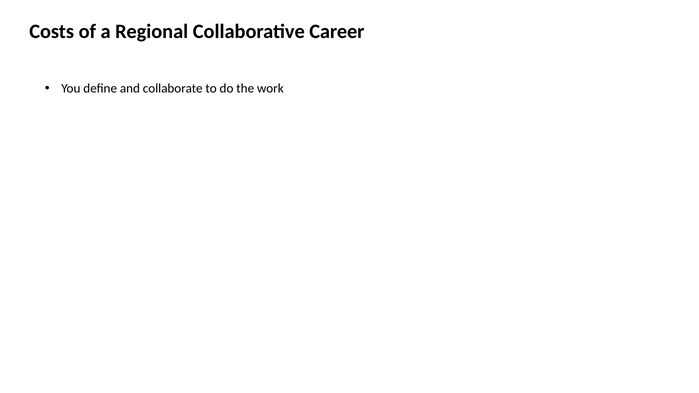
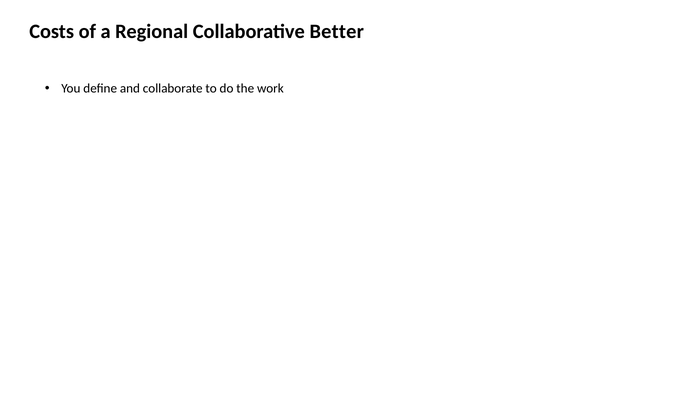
Career: Career -> Better
